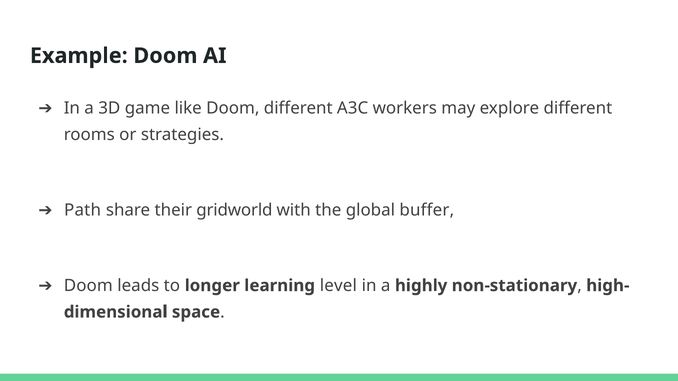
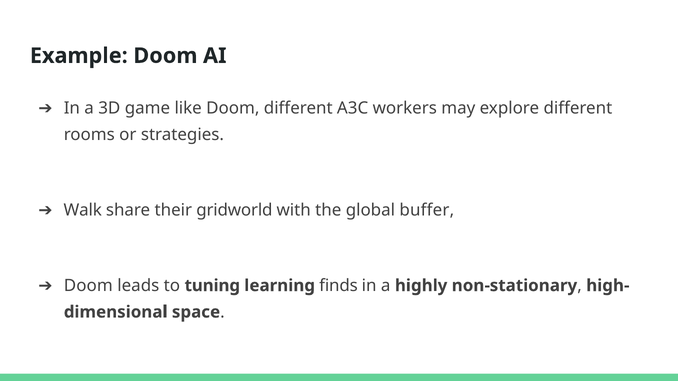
Path: Path -> Walk
longer: longer -> tuning
level: level -> finds
